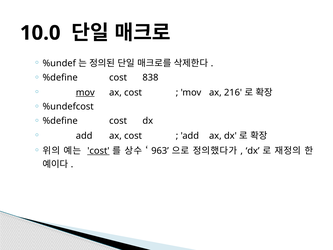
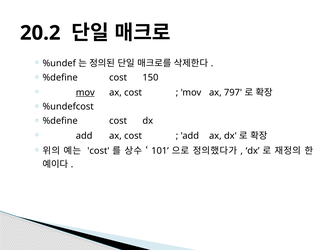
10.0: 10.0 -> 20.2
838: 838 -> 150
216: 216 -> 797
cost at (98, 151) underline: present -> none
963: 963 -> 101
